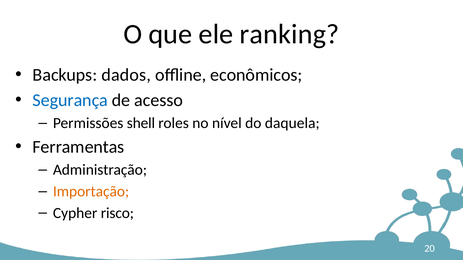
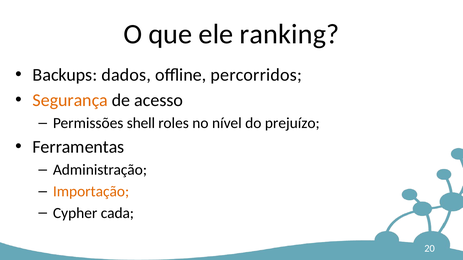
econômicos: econômicos -> percorridos
Segurança colour: blue -> orange
daquela: daquela -> prejuízo
risco: risco -> cada
